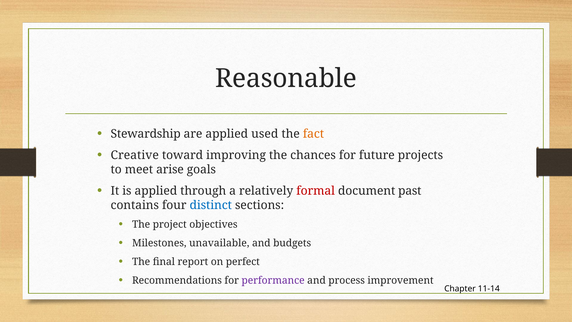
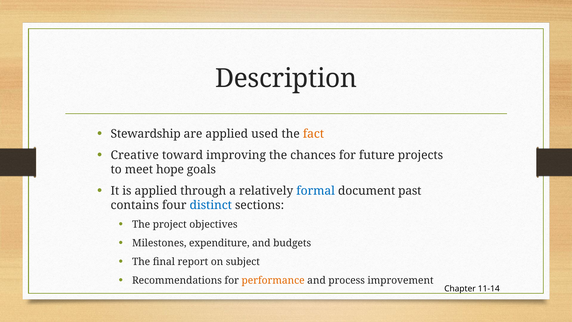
Reasonable: Reasonable -> Description
arise: arise -> hope
formal colour: red -> blue
unavailable: unavailable -> expenditure
perfect: perfect -> subject
performance colour: purple -> orange
